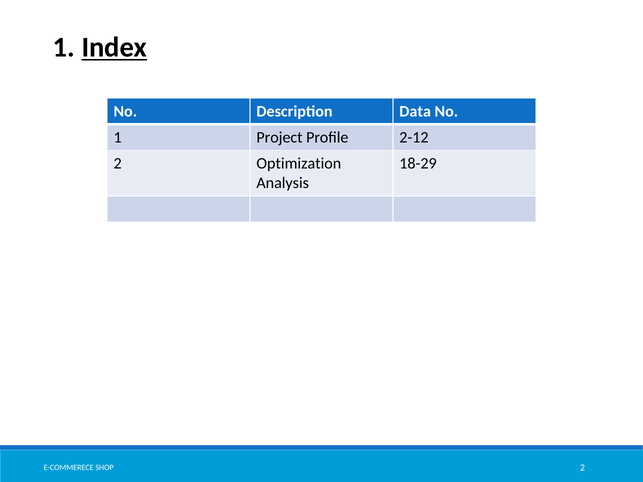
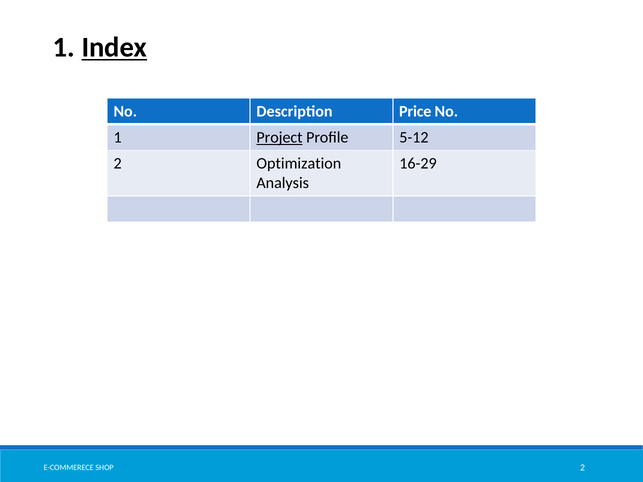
Data: Data -> Price
Project underline: none -> present
2-12: 2-12 -> 5-12
18-29: 18-29 -> 16-29
